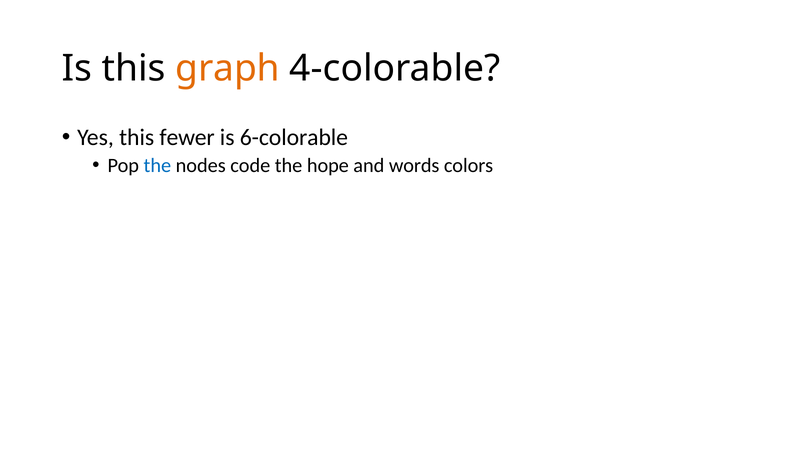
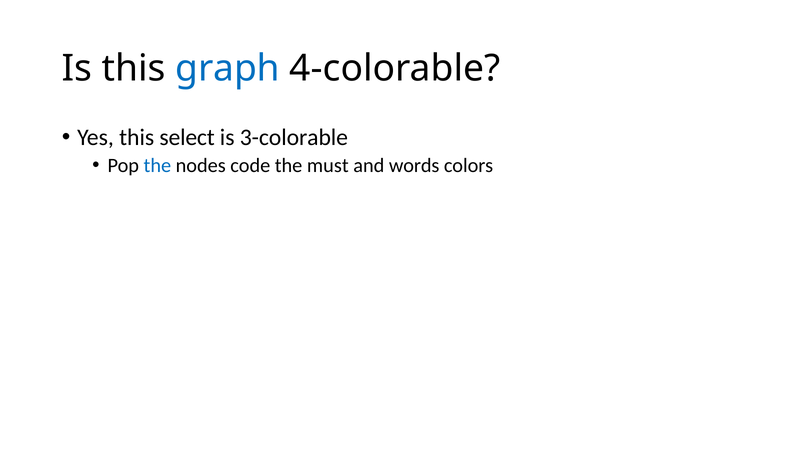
graph colour: orange -> blue
fewer: fewer -> select
6-colorable: 6-colorable -> 3-colorable
hope: hope -> must
